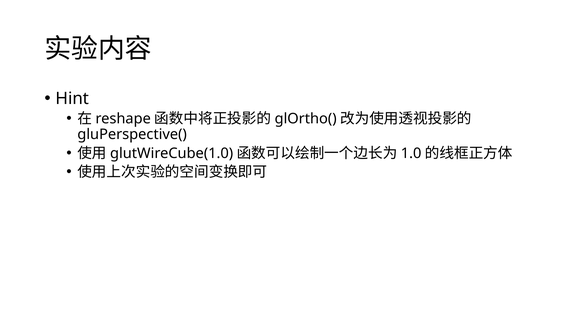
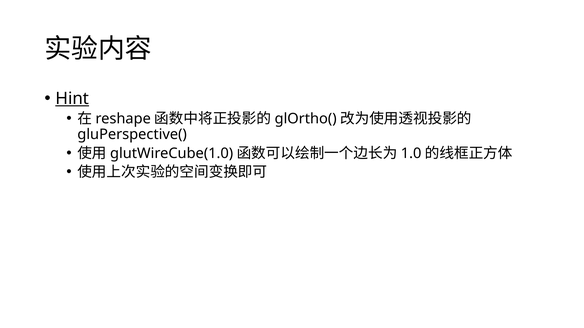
Hint underline: none -> present
